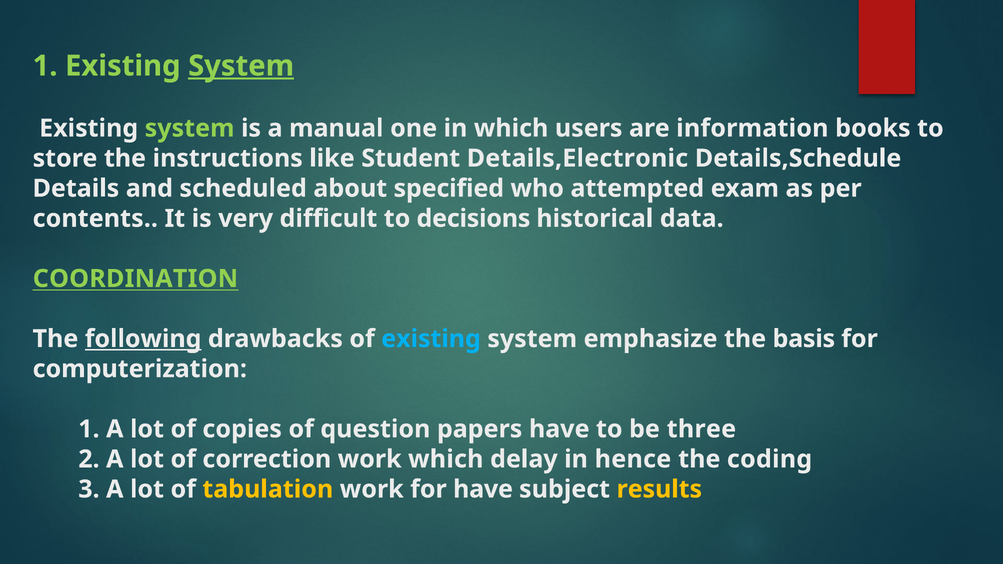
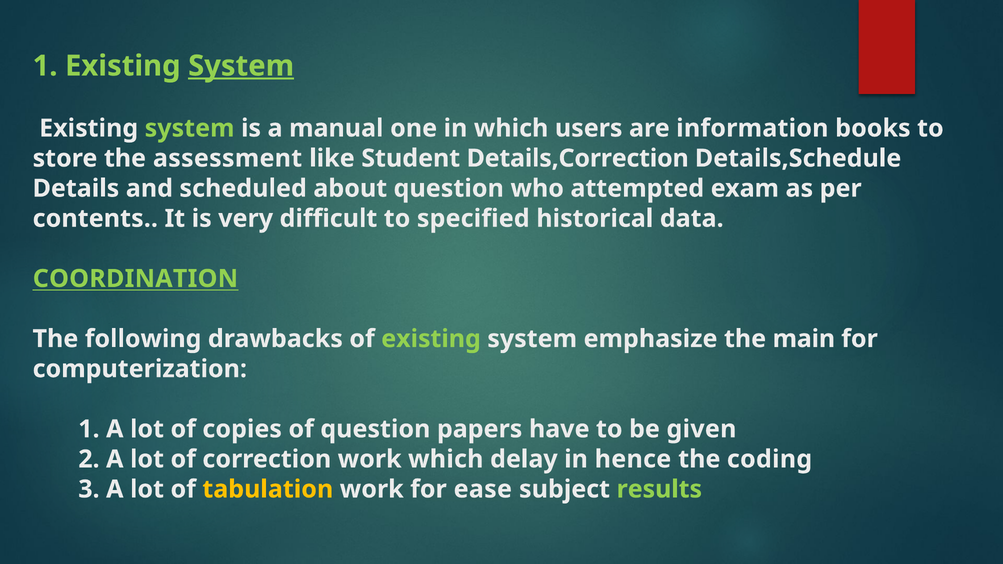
instructions: instructions -> assessment
Details,Electronic: Details,Electronic -> Details,Correction
about specified: specified -> question
decisions: decisions -> specified
following underline: present -> none
existing at (431, 339) colour: light blue -> light green
basis: basis -> main
three: three -> given
for have: have -> ease
results colour: yellow -> light green
